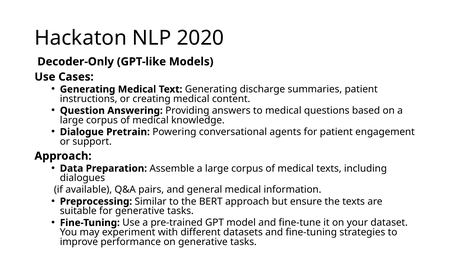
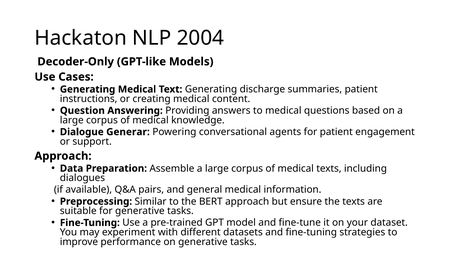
2020: 2020 -> 2004
Pretrain: Pretrain -> Generar
